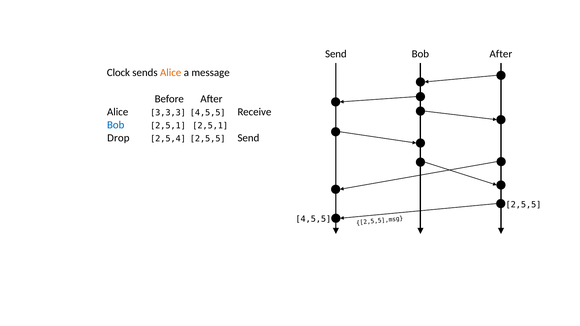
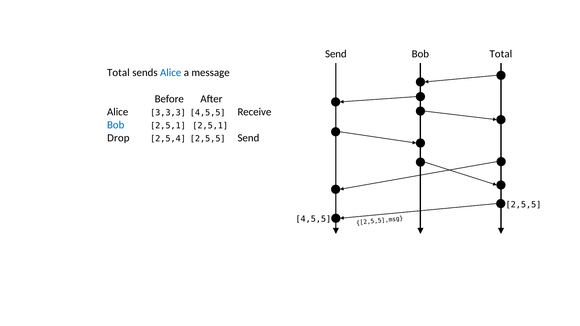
Bob After: After -> Total
Clock at (118, 73): Clock -> Total
Alice at (171, 73) colour: orange -> blue
